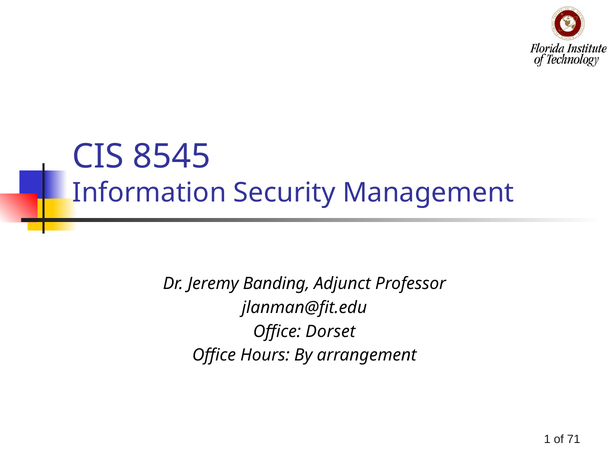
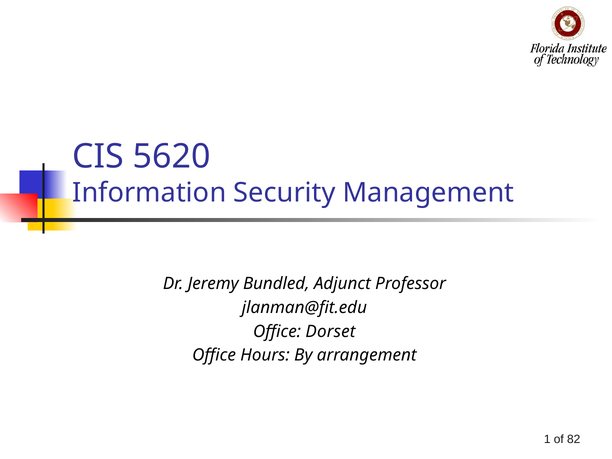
8545: 8545 -> 5620
Banding: Banding -> Bundled
71: 71 -> 82
